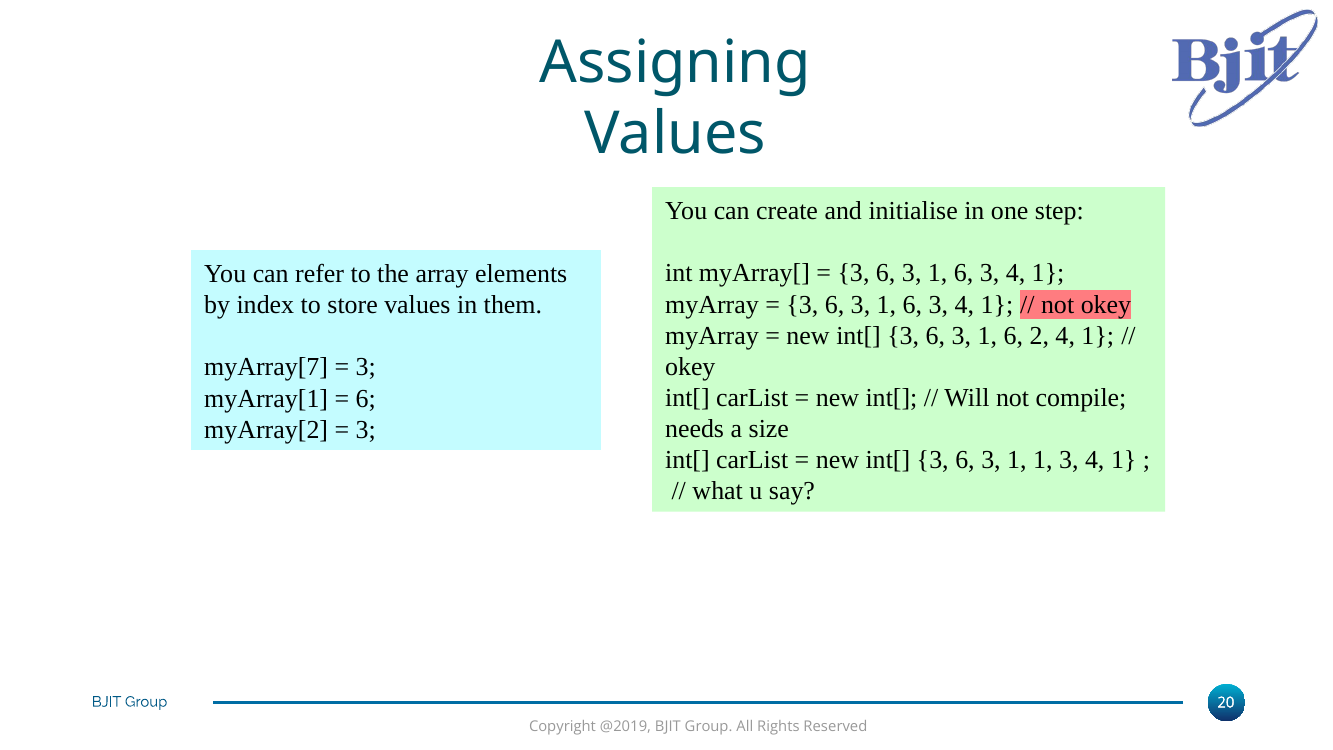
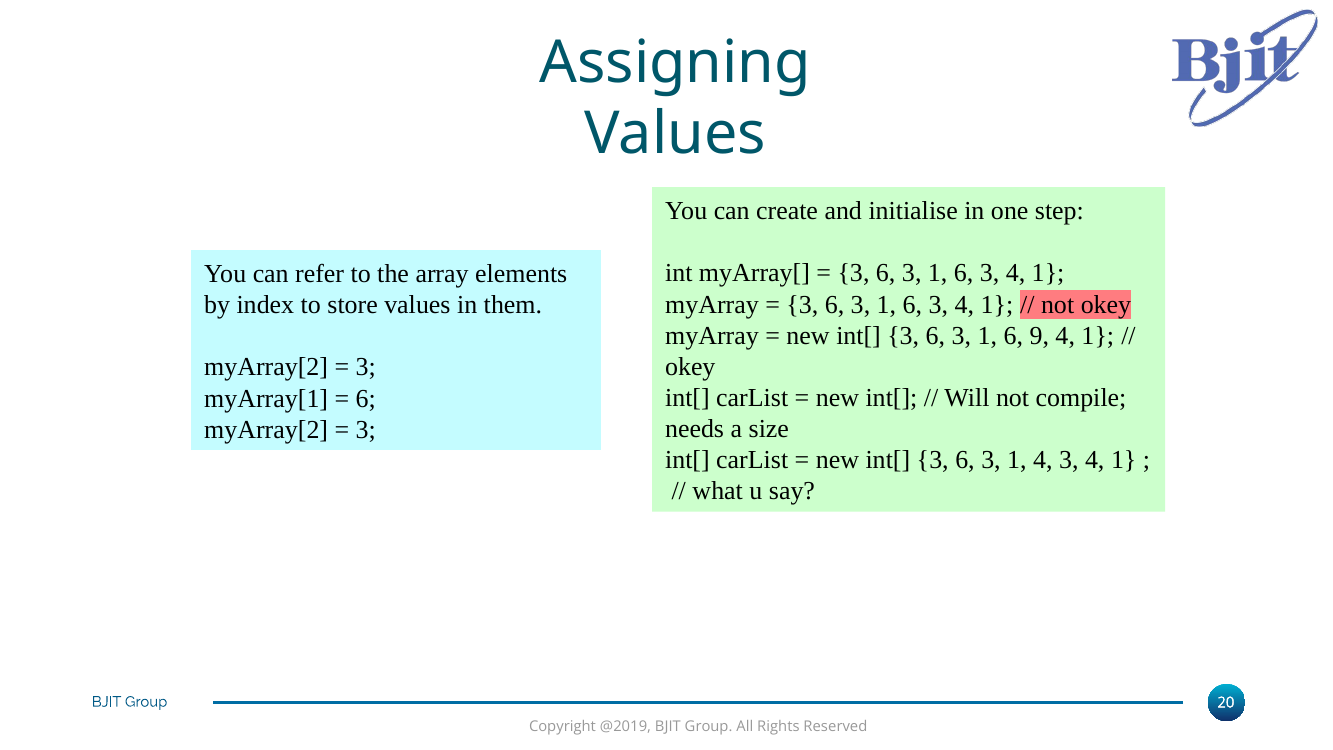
2: 2 -> 9
myArray[7 at (266, 367): myArray[7 -> myArray[2
1 1: 1 -> 4
